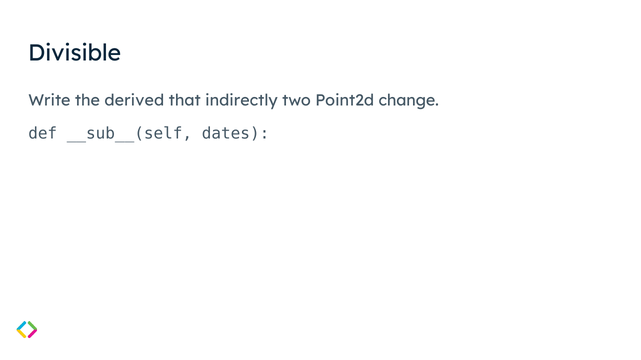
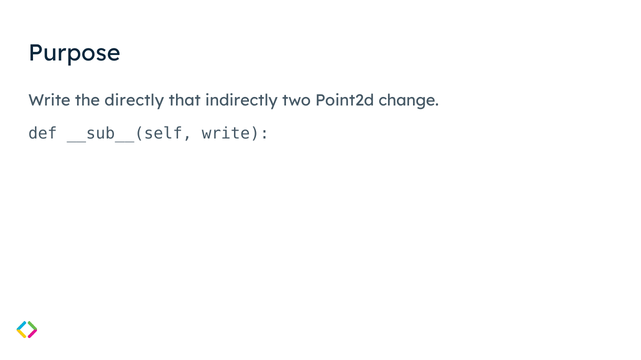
Divisible: Divisible -> Purpose
derived: derived -> directly
__sub__(self dates: dates -> write
